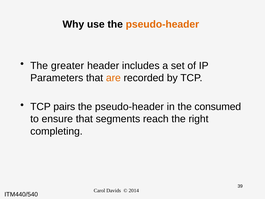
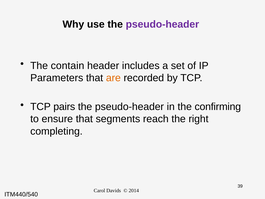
pseudo-header at (162, 24) colour: orange -> purple
greater: greater -> contain
consumed: consumed -> confirming
